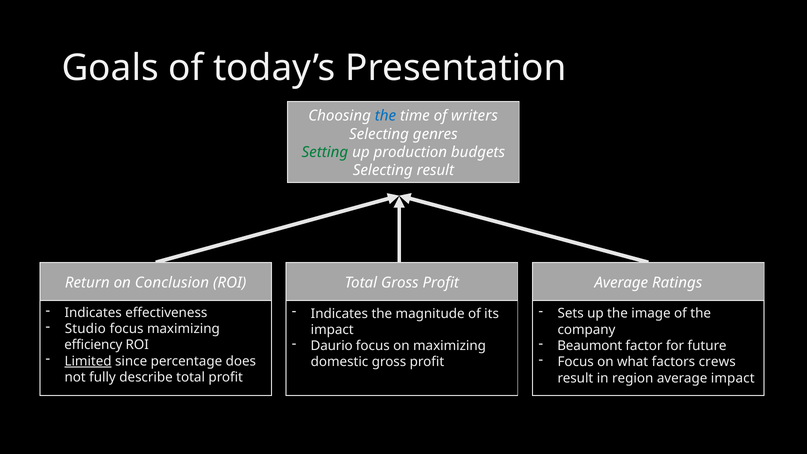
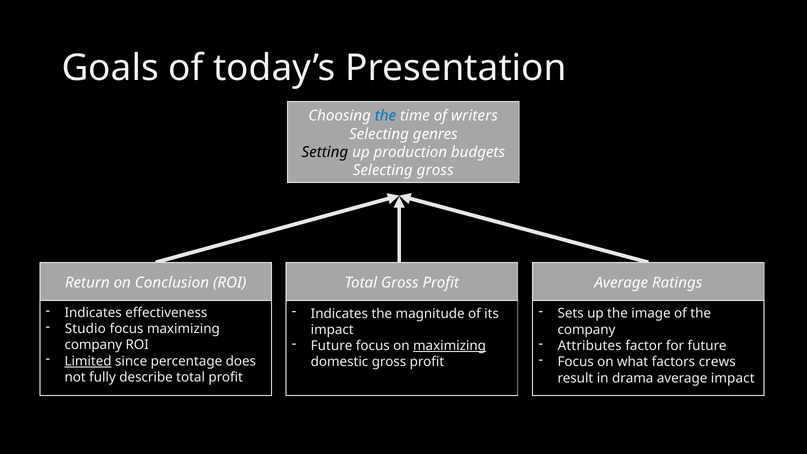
Setting colour: green -> black
Selecting result: result -> gross
Daurio at (332, 346): Daurio -> Future
maximizing at (449, 346) underline: none -> present
Beaumont: Beaumont -> Attributes
efficiency at (93, 345): efficiency -> company
region: region -> drama
